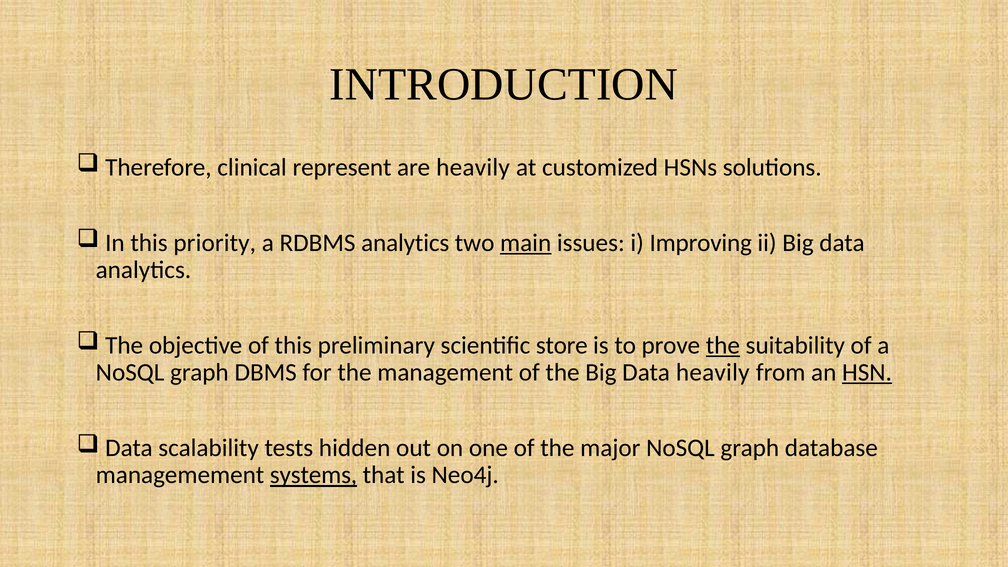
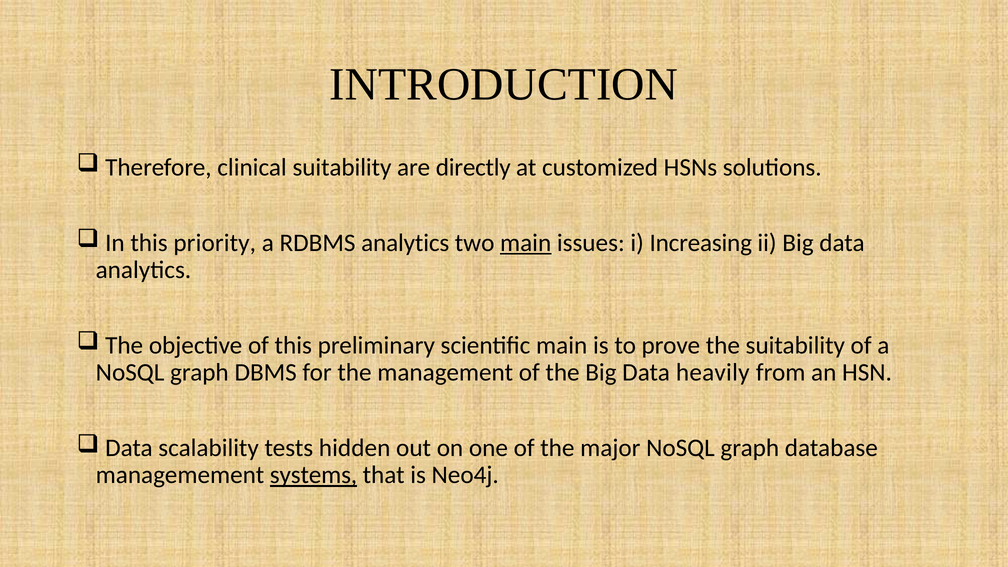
clinical represent: represent -> suitability
are heavily: heavily -> directly
Improving: Improving -> Increasing
scientific store: store -> main
the at (723, 345) underline: present -> none
HSN underline: present -> none
